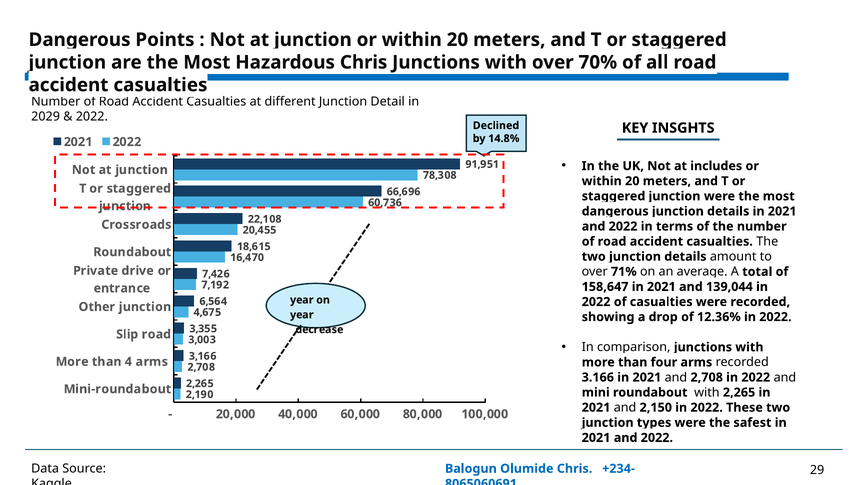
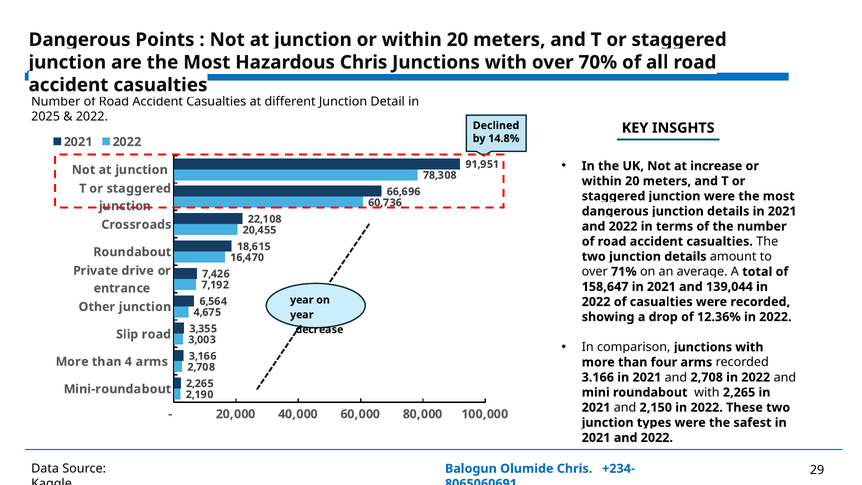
2029: 2029 -> 2025
includes: includes -> increase
